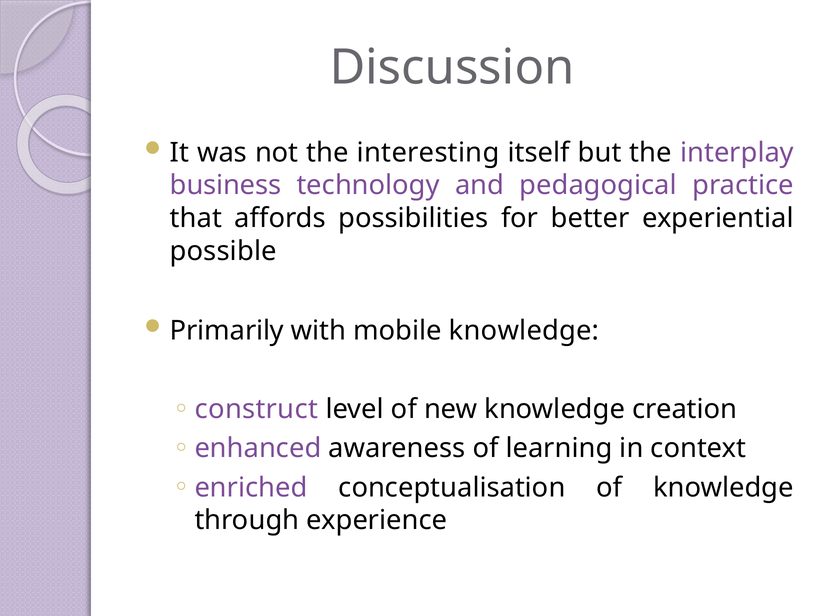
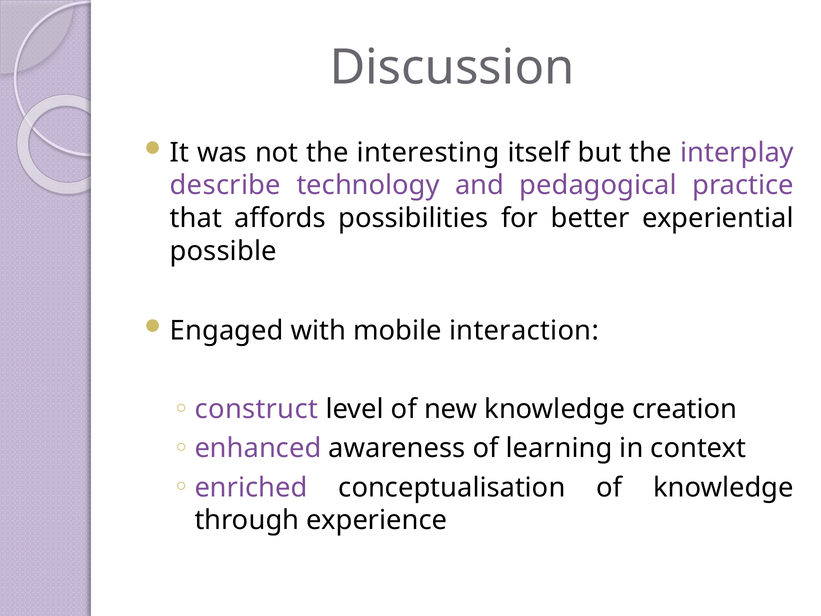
business: business -> describe
Primarily: Primarily -> Engaged
mobile knowledge: knowledge -> interaction
